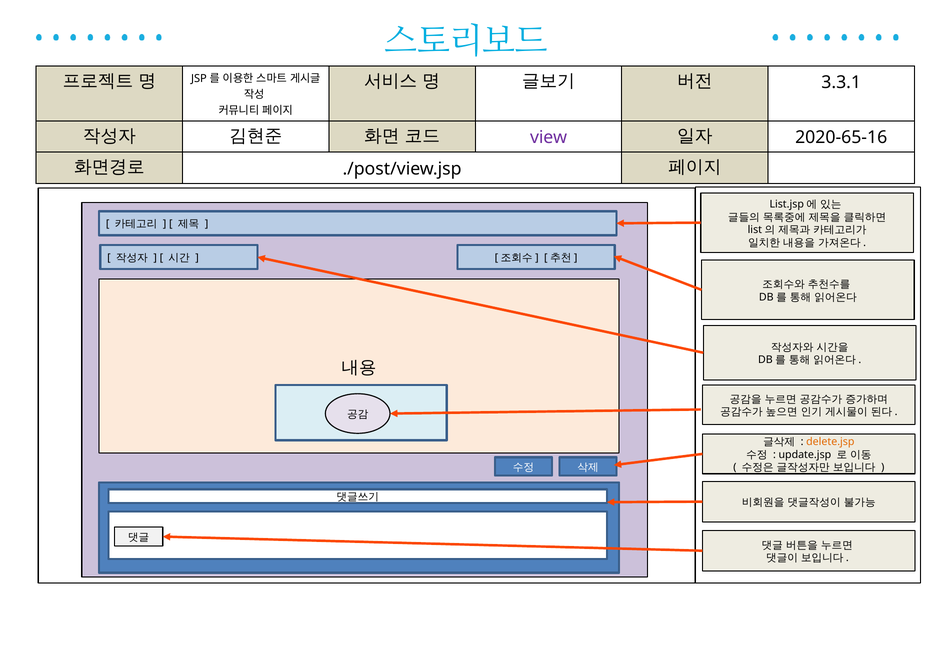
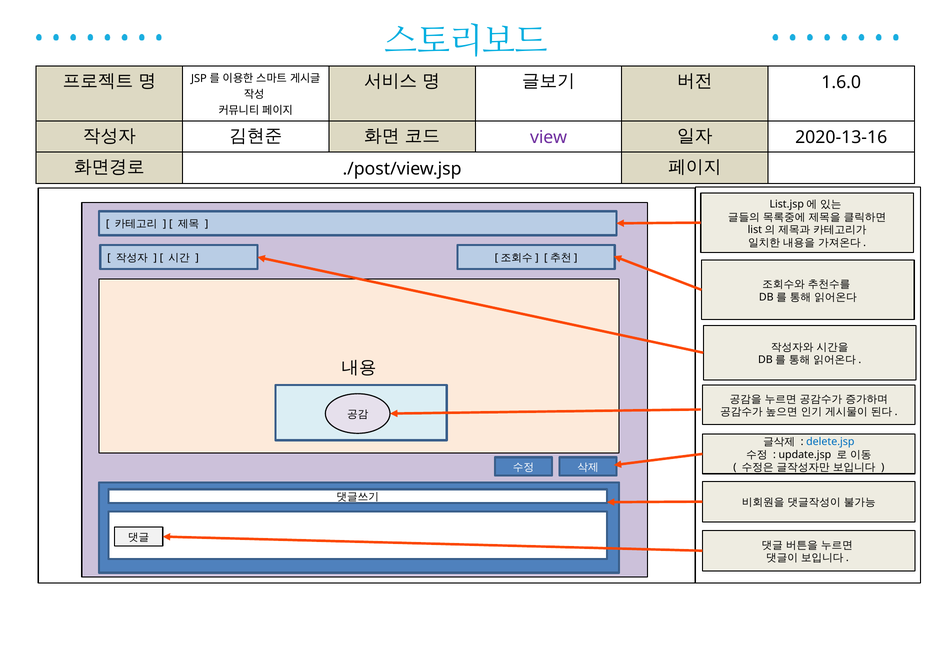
3.3.1: 3.3.1 -> 1.6.0
2020-65-16: 2020-65-16 -> 2020-13-16
delete.jsp colour: orange -> blue
